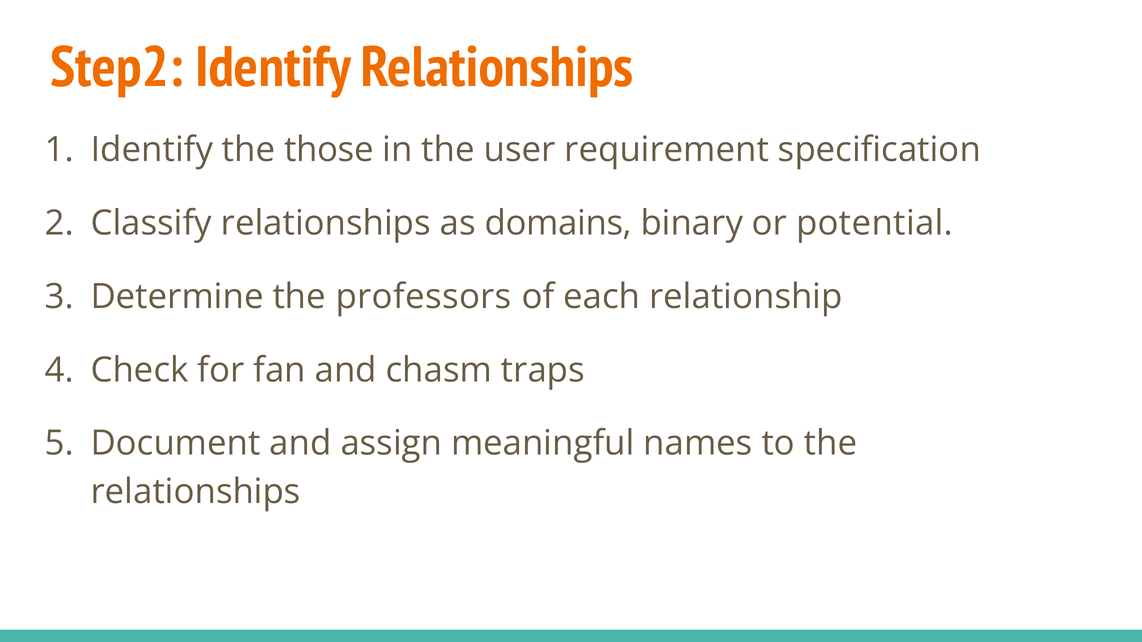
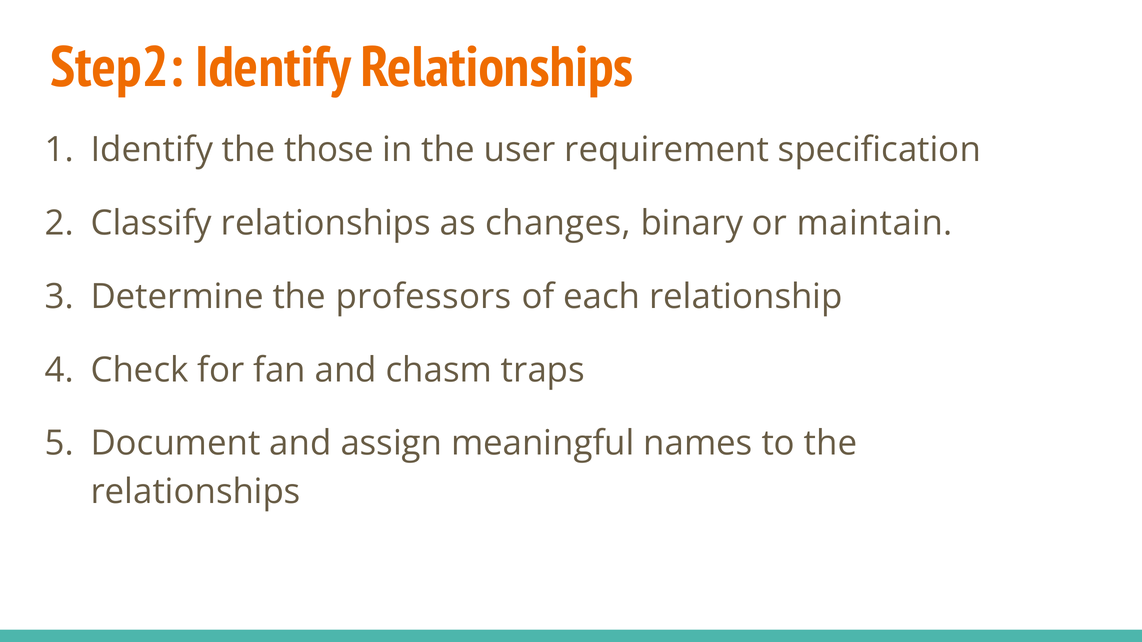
domains: domains -> changes
potential: potential -> maintain
